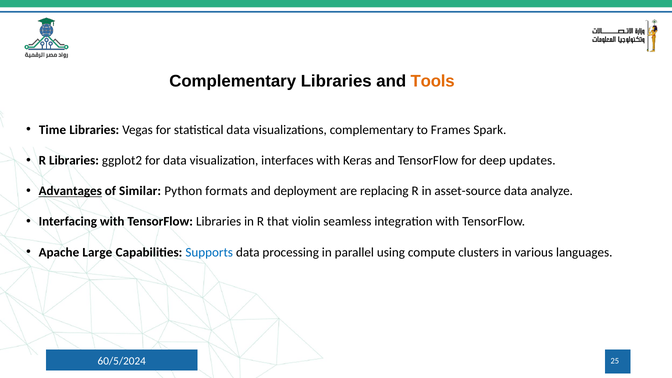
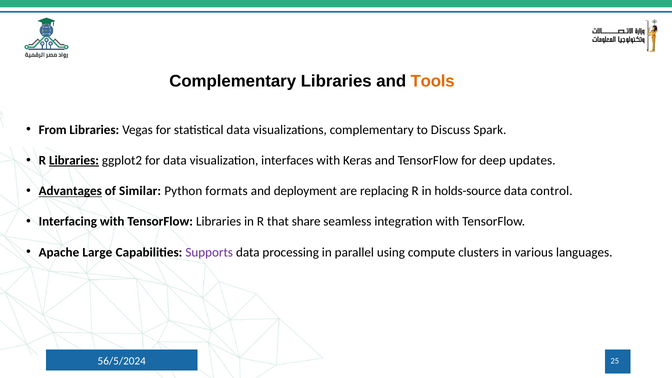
Time: Time -> From
Frames: Frames -> Discuss
Libraries at (74, 160) underline: none -> present
asset-source: asset-source -> holds-source
analyze: analyze -> control
violin: violin -> share
Supports colour: blue -> purple
60/5/2024: 60/5/2024 -> 56/5/2024
